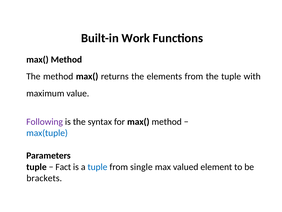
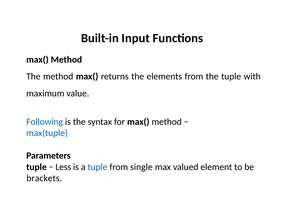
Work: Work -> Input
Following colour: purple -> blue
Fact: Fact -> Less
